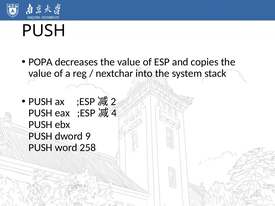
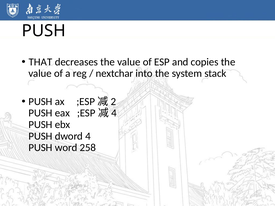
POPA: POPA -> THAT
9: 9 -> 4
